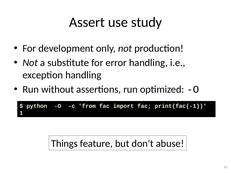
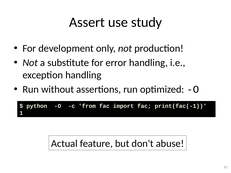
Things: Things -> Actual
